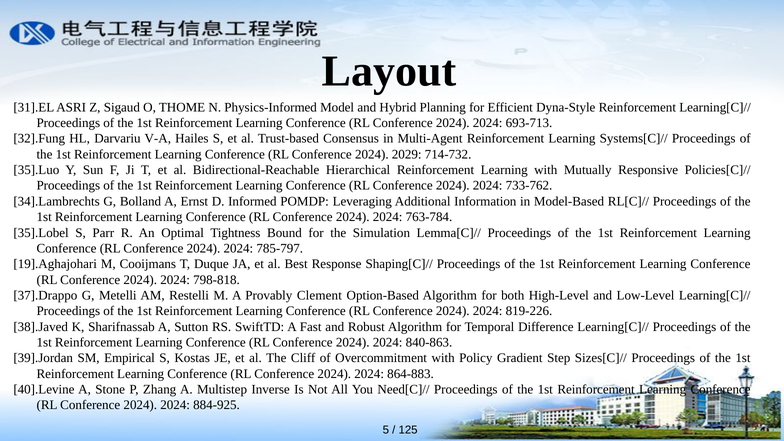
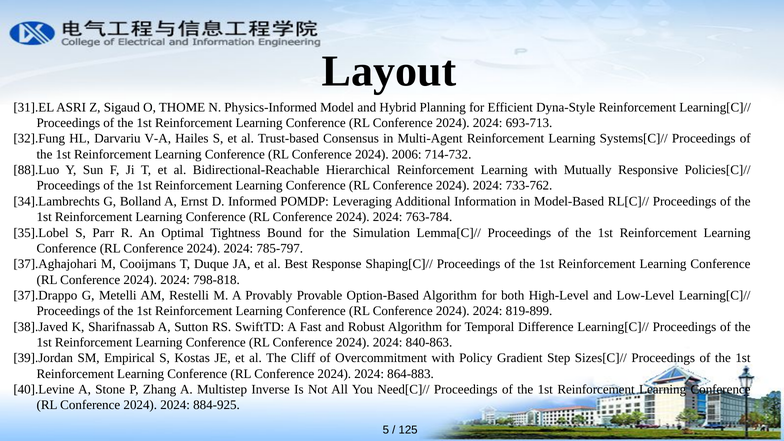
2029: 2029 -> 2006
35].Luo: 35].Luo -> 88].Luo
19].Aghajohari: 19].Aghajohari -> 37].Aghajohari
Clement: Clement -> Provable
819‑226: 819‑226 -> 819‑899
